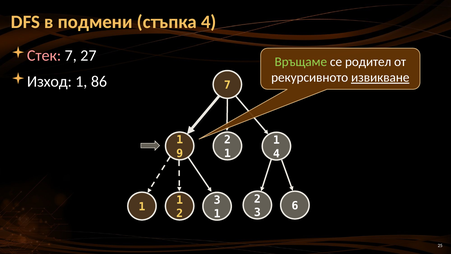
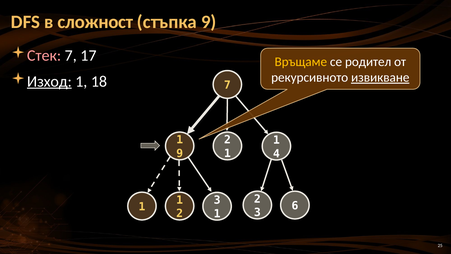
подмени: подмени -> сложност
стъпка 4: 4 -> 9
27: 27 -> 17
Връщаме colour: light green -> yellow
Изход underline: none -> present
86: 86 -> 18
